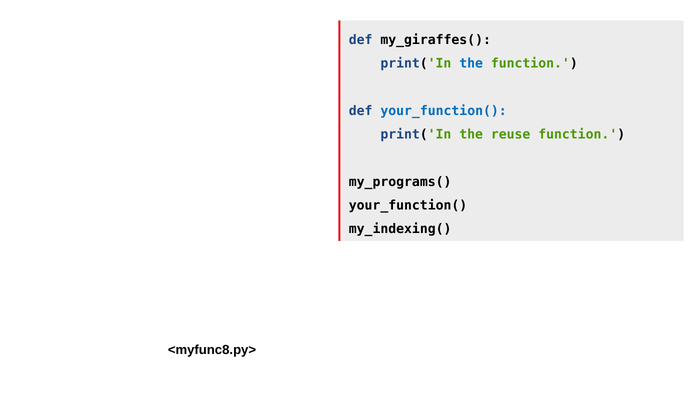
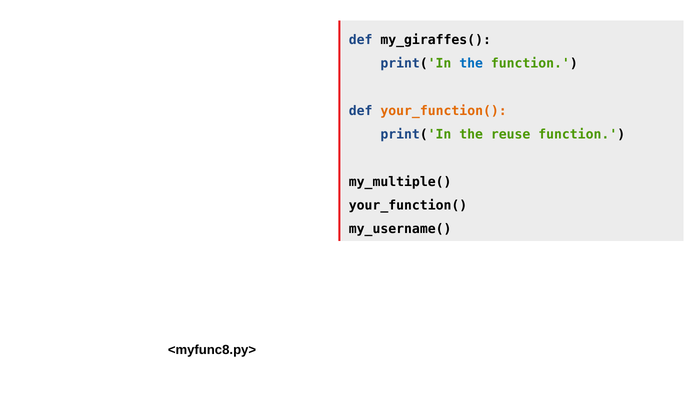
your_function( at (444, 111) colour: blue -> orange
my_programs(: my_programs( -> my_multiple(
my_indexing(: my_indexing( -> my_username(
